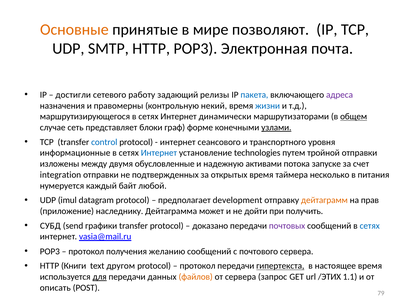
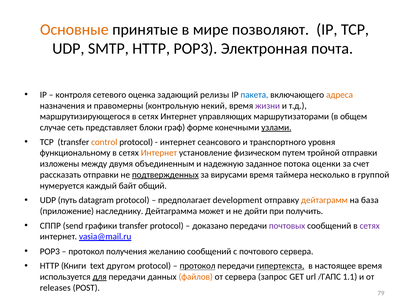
достигли: достигли -> контроля
работу: работу -> оценка
адреса colour: purple -> orange
жизни colour: blue -> purple
динамически: динамически -> управляющих
общем underline: present -> none
control colour: blue -> orange
информационные: информационные -> функциональному
Интернет at (159, 153) colour: blue -> orange
technologies: technologies -> физическом
обусловленные: обусловленные -> объединенным
активами: активами -> заданное
запуске: запуске -> оценки
integration: integration -> рассказать
подтвержденных underline: none -> present
открытых: открытых -> вирусами
питания: питания -> группой
любой: любой -> общий
imul: imul -> путь
прав: прав -> база
СУБД: СУБД -> СППР
сетях at (370, 226) colour: blue -> purple
протокол at (198, 266) underline: none -> present
/ЭТИХ: /ЭТИХ -> /ГАПС
описать: описать -> releases
